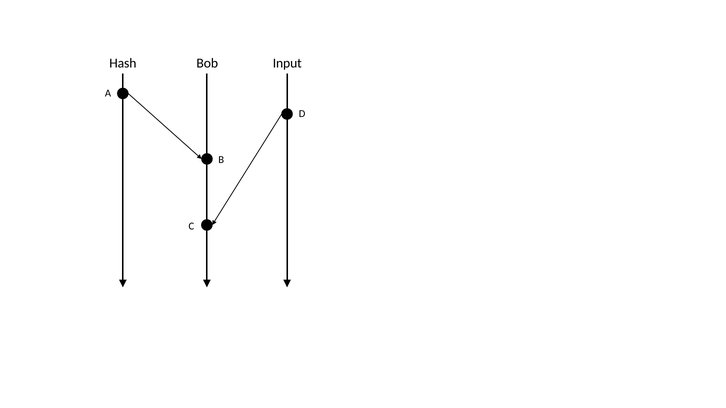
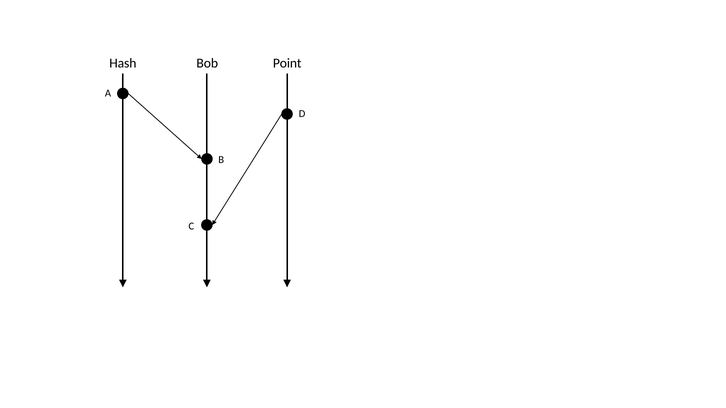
Input: Input -> Point
